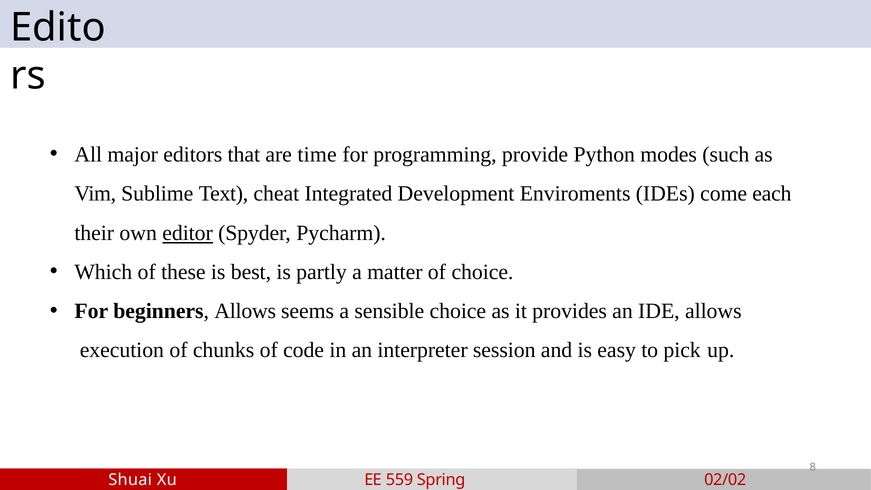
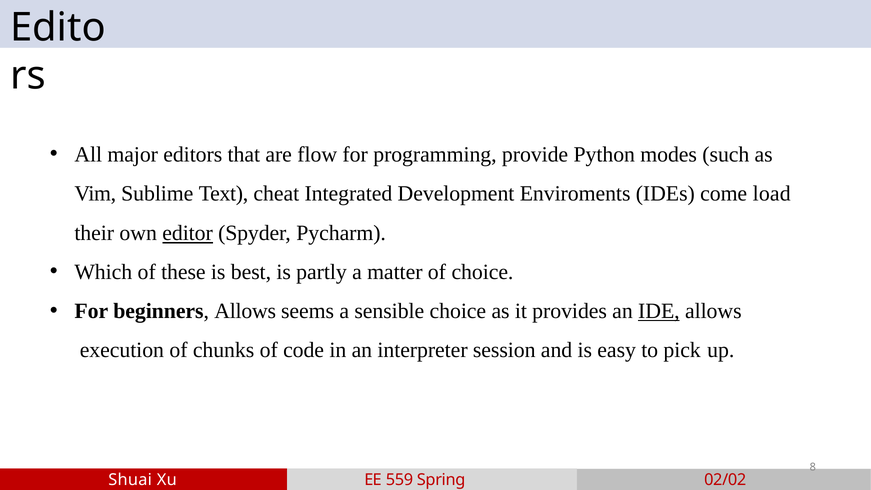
time: time -> flow
each: each -> load
IDE underline: none -> present
